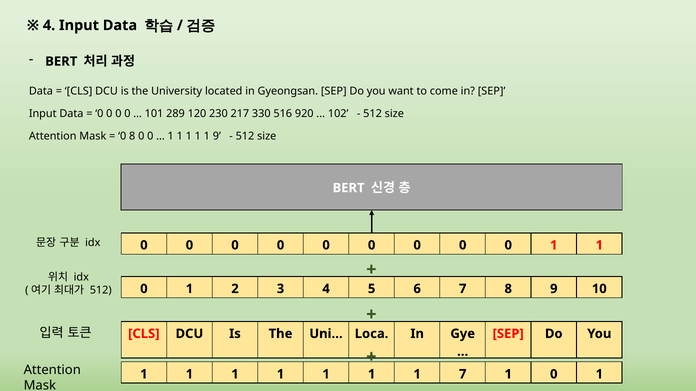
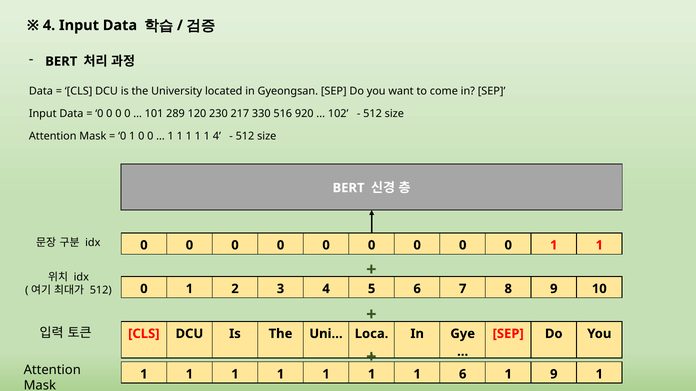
8 at (132, 136): 8 -> 1
1 9: 9 -> 4
1 7: 7 -> 6
1 0: 0 -> 9
